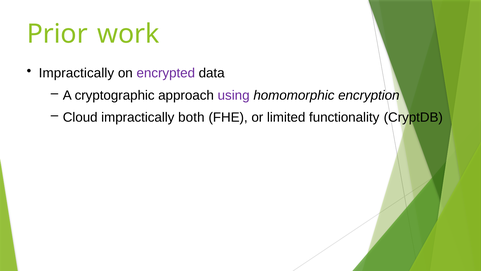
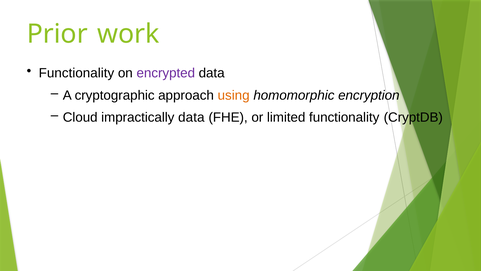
Impractically at (76, 73): Impractically -> Functionality
using colour: purple -> orange
impractically both: both -> data
